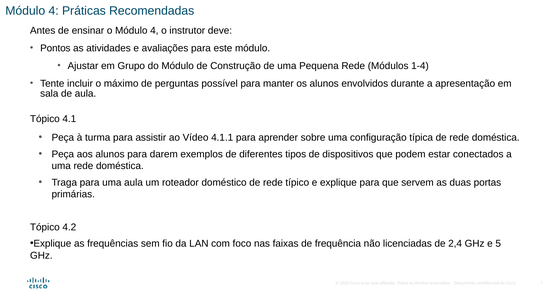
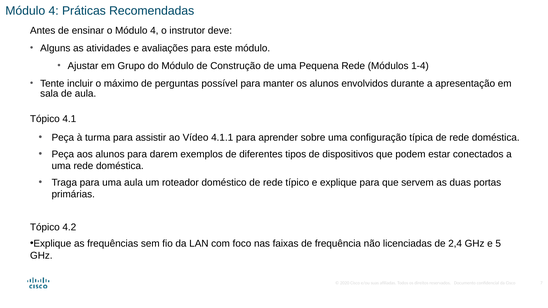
Pontos: Pontos -> Alguns
